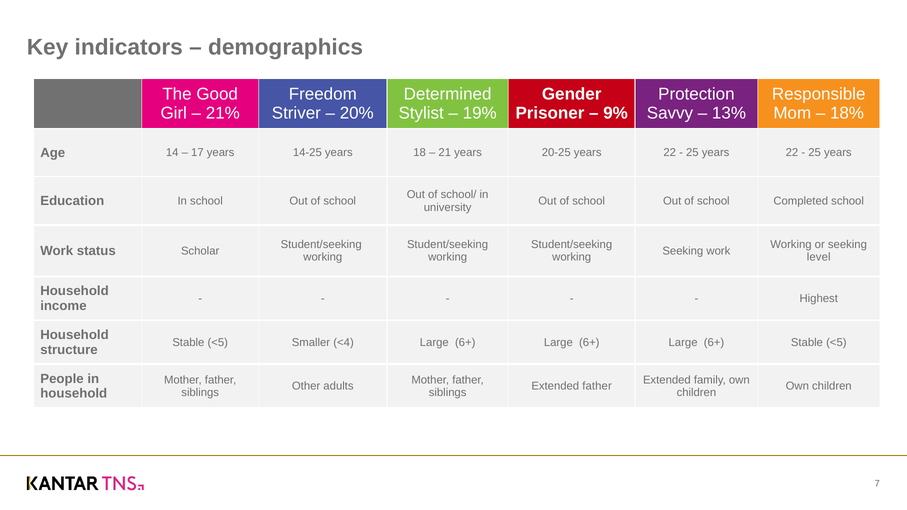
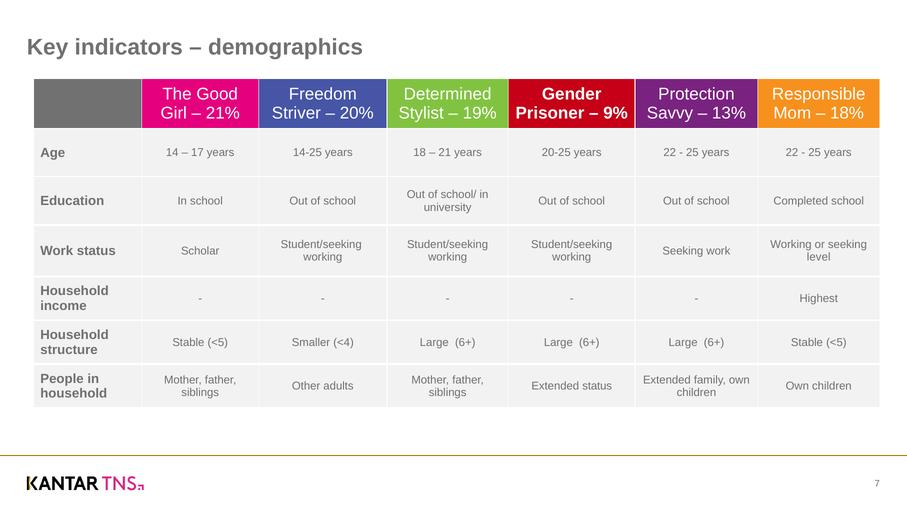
Extended father: father -> status
